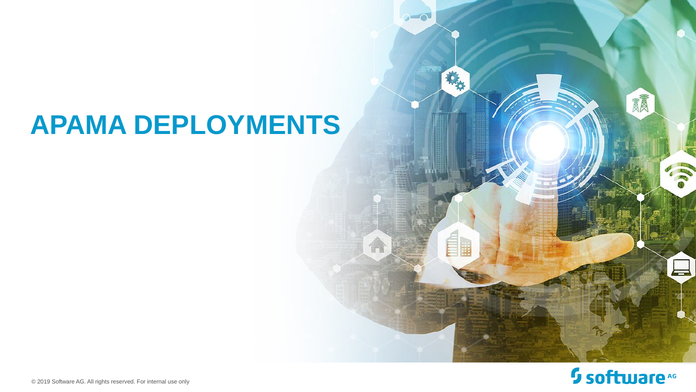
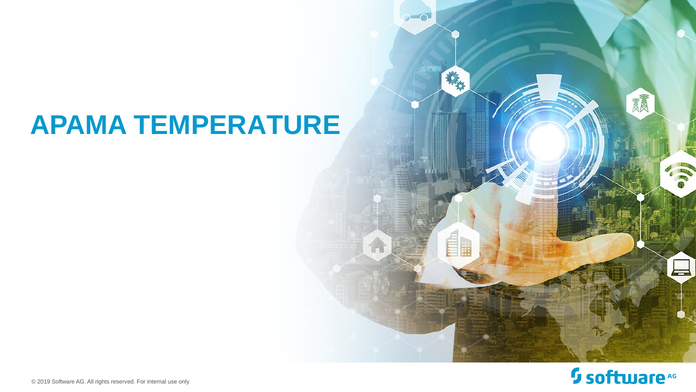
DEPLOYMENTS: DEPLOYMENTS -> TEMPERATURE
